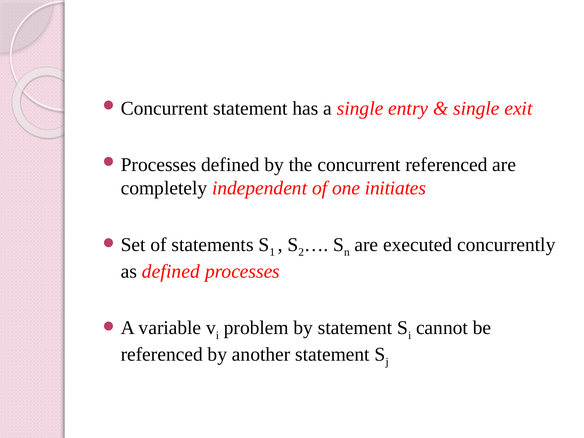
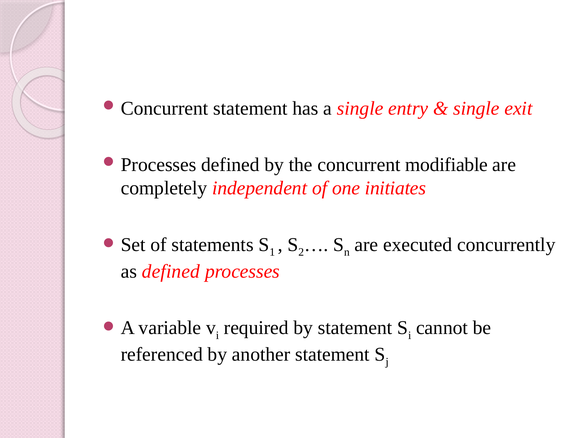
concurrent referenced: referenced -> modifiable
problem: problem -> required
